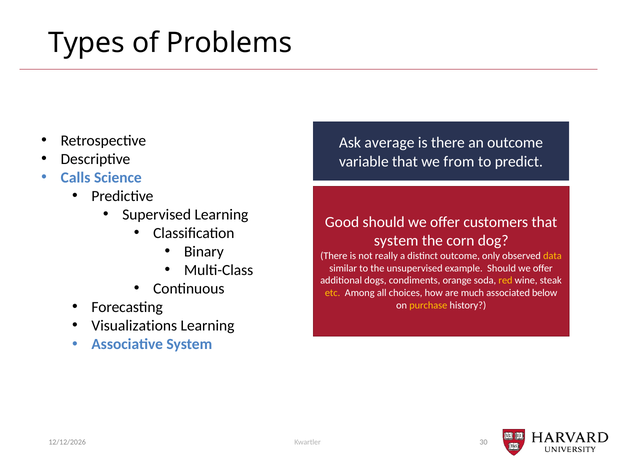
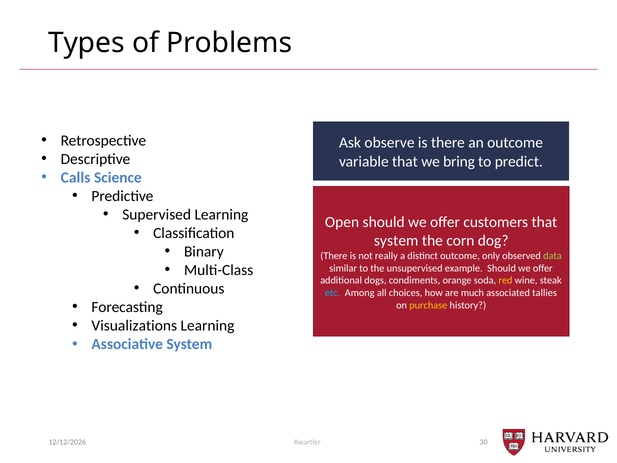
average: average -> observe
from: from -> bring
Good: Good -> Open
data colour: yellow -> light green
etc colour: yellow -> light blue
below: below -> tallies
